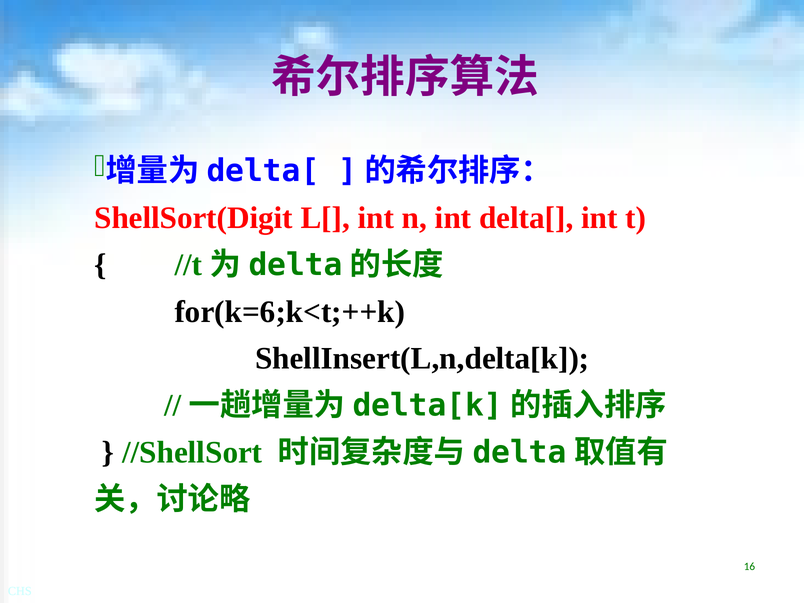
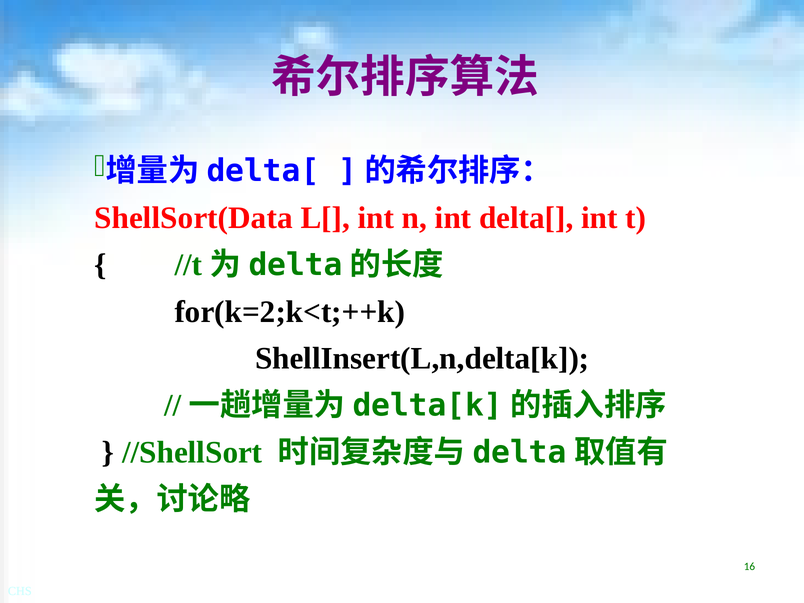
ShellSort(Digit: ShellSort(Digit -> ShellSort(Data
for(k=6;k<t;++k: for(k=6;k<t;++k -> for(k=2;k<t;++k
